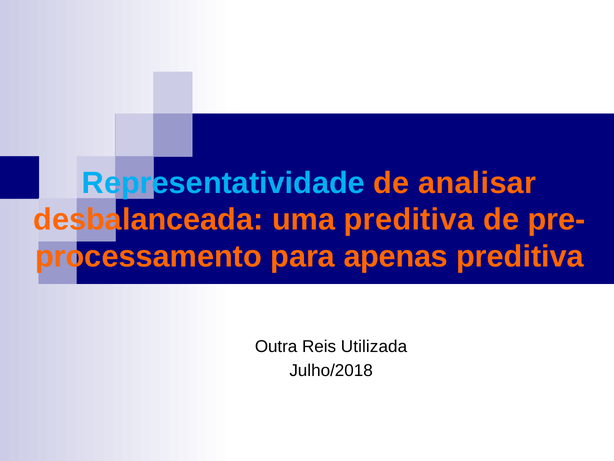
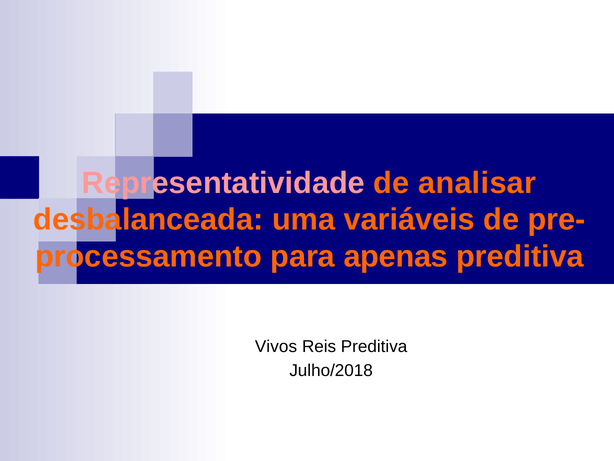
Representatividade colour: light blue -> pink
uma preditiva: preditiva -> variáveis
Outra: Outra -> Vivos
Reis Utilizada: Utilizada -> Preditiva
